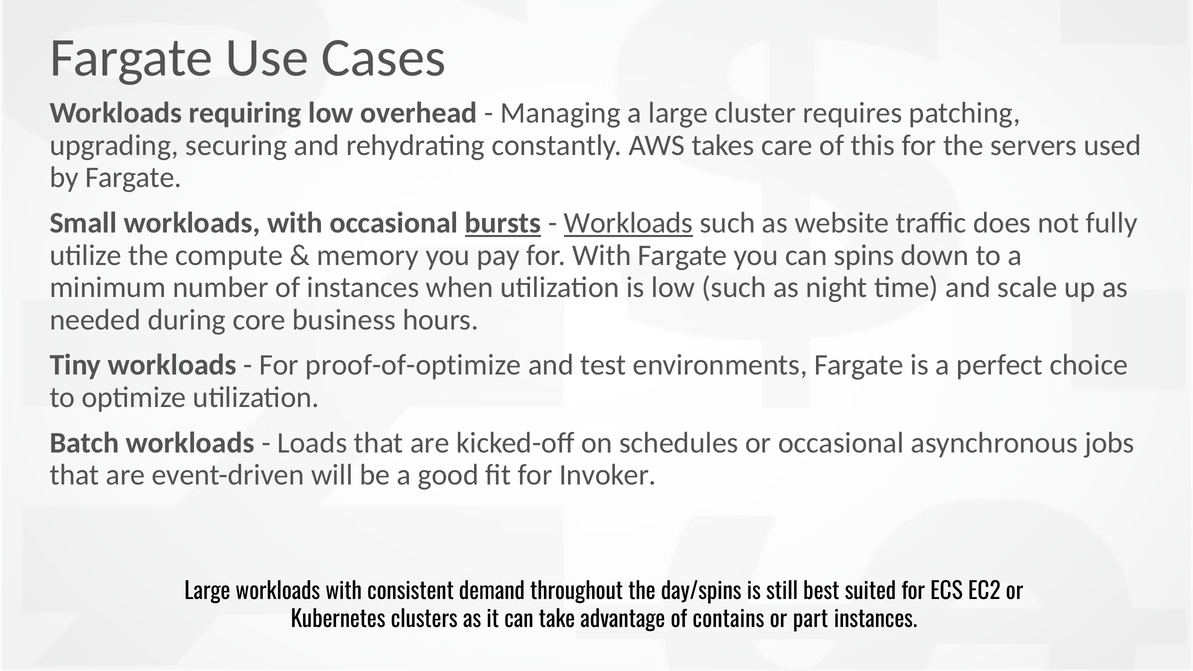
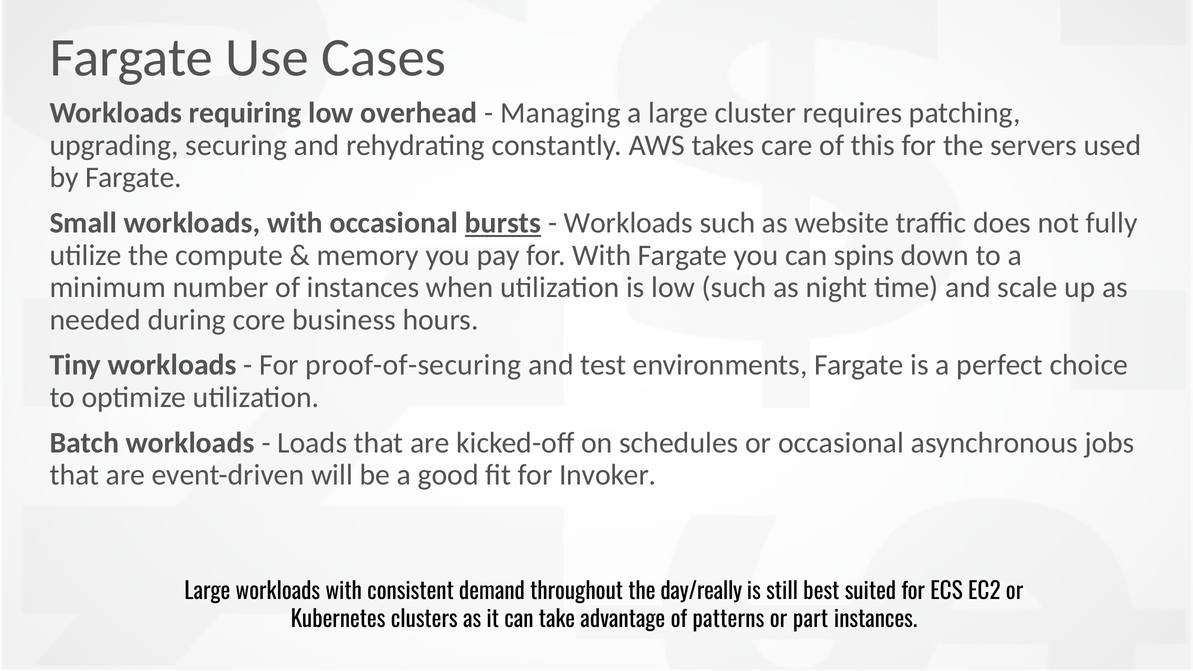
Workloads at (629, 223) underline: present -> none
proof-of-optimize: proof-of-optimize -> proof-of-securing
day/spins: day/spins -> day/really
contains: contains -> patterns
